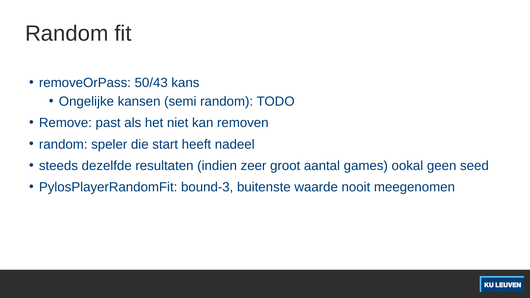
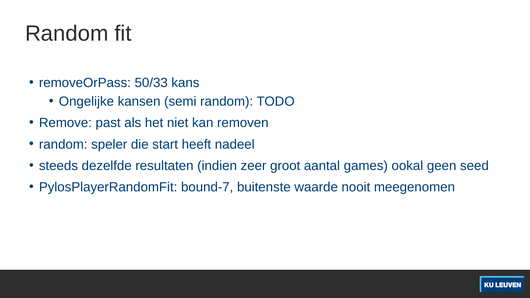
50/43: 50/43 -> 50/33
bound-3: bound-3 -> bound-7
